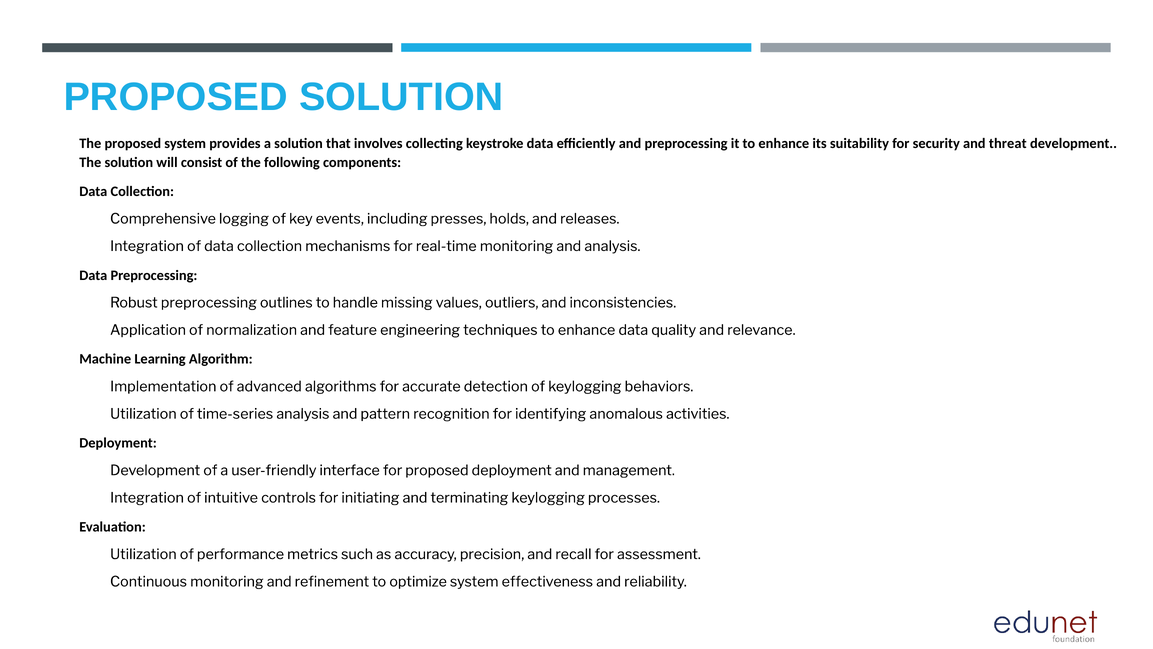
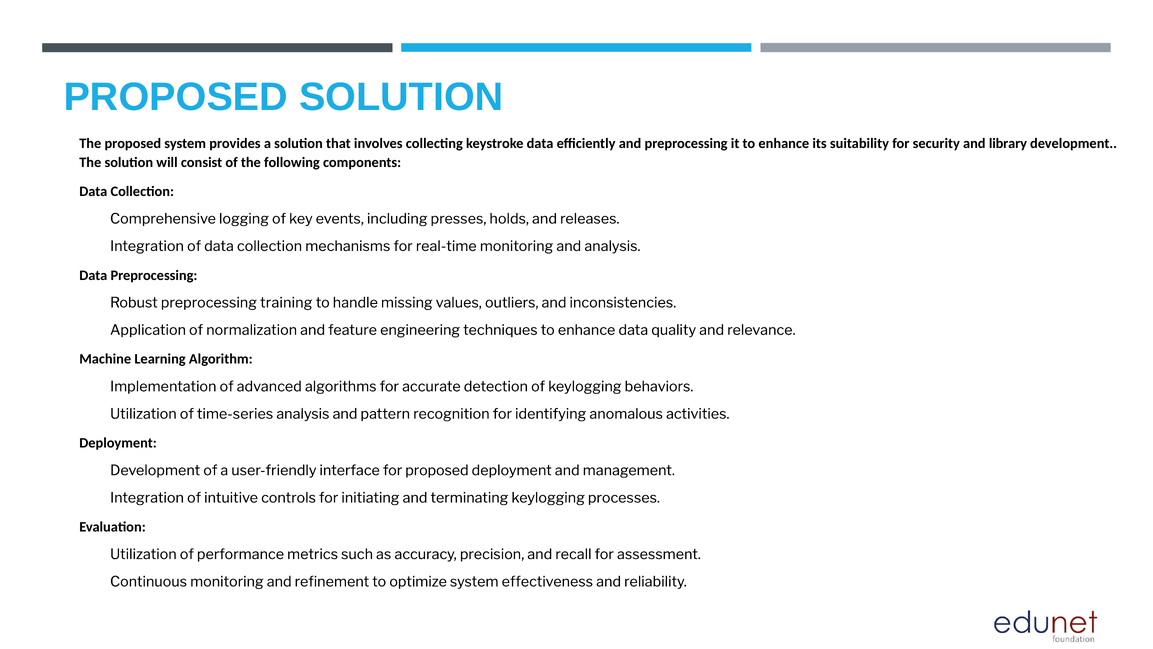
threat: threat -> library
outlines: outlines -> training
